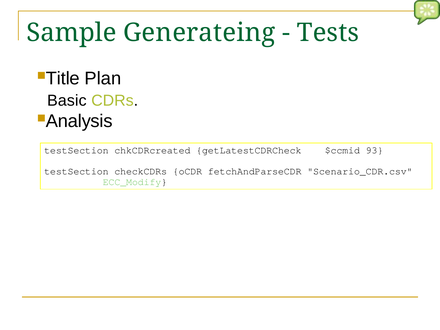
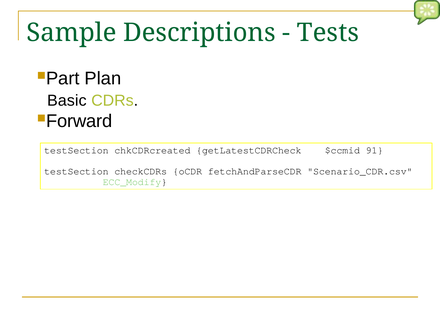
Generateing: Generateing -> Descriptions
Title: Title -> Part
Analysis: Analysis -> Forward
93: 93 -> 91
